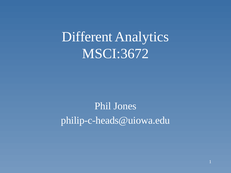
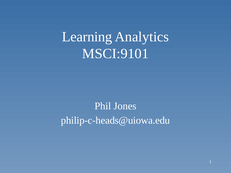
Different: Different -> Learning
MSCI:3672: MSCI:3672 -> MSCI:9101
